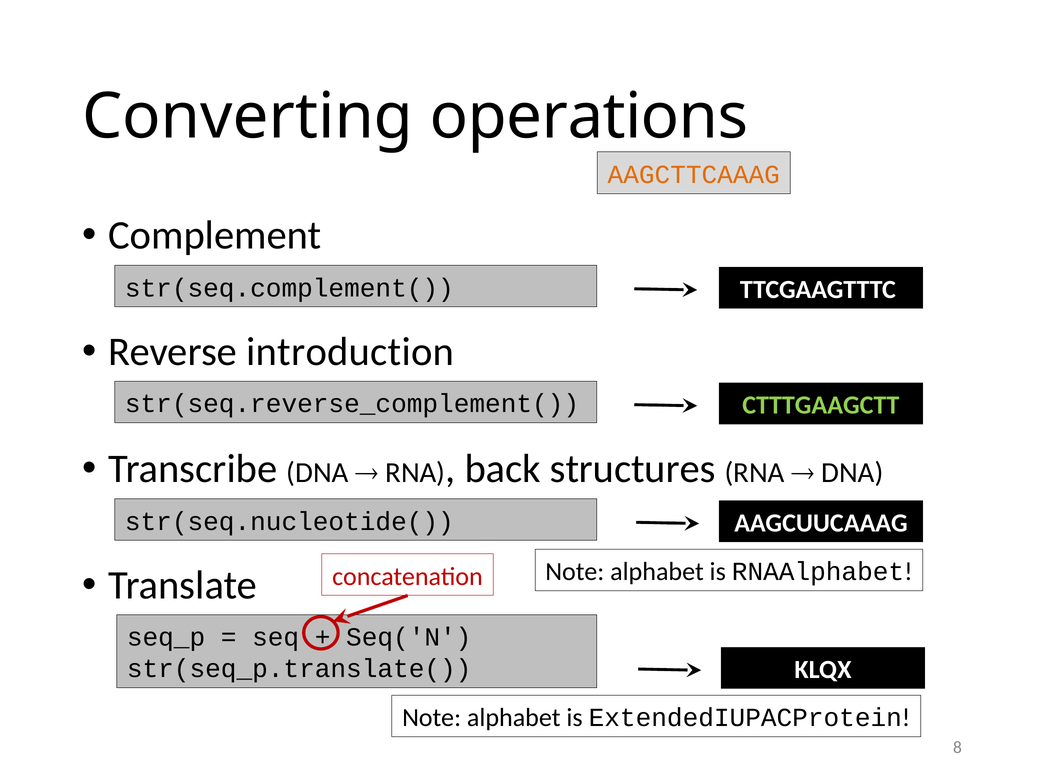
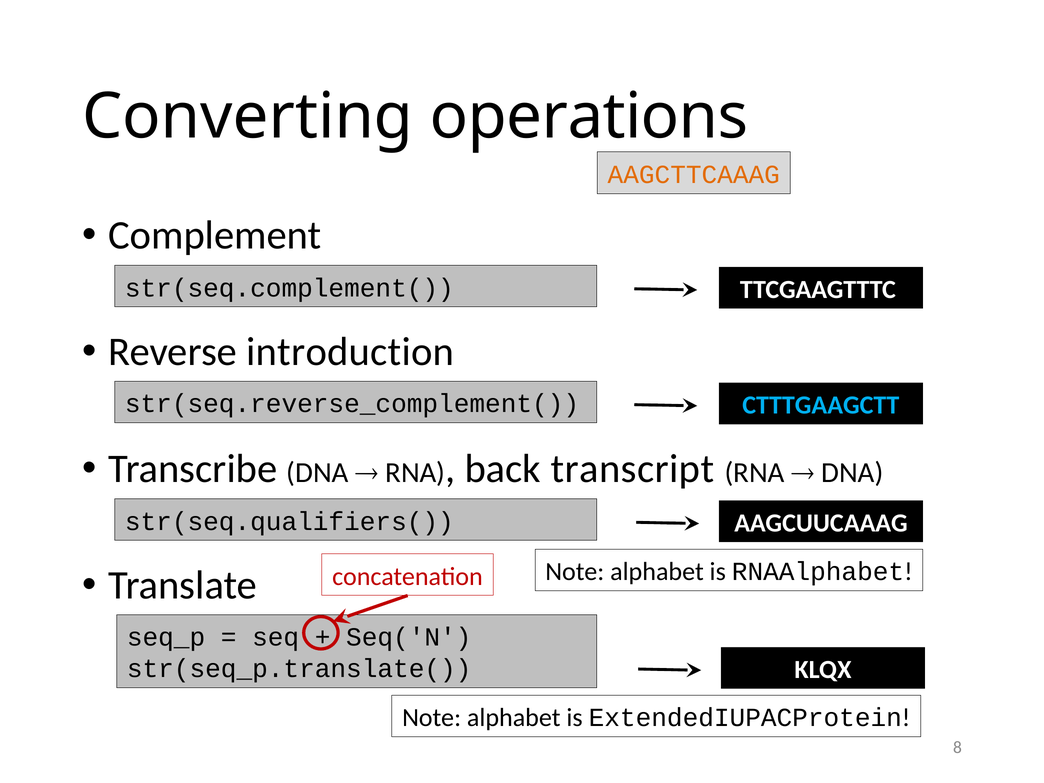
CTTTGAAGCTT colour: light green -> light blue
structures: structures -> transcript
str(seq.nucleotide(: str(seq.nucleotide( -> str(seq.qualifiers(
